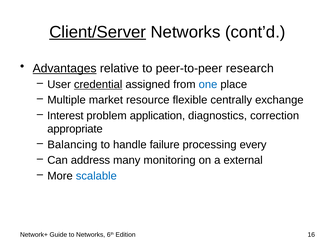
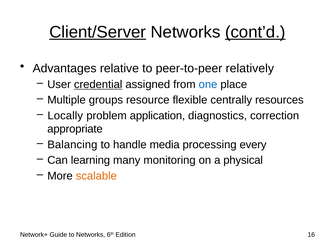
cont’d underline: none -> present
Advantages underline: present -> none
research: research -> relatively
market: market -> groups
exchange: exchange -> resources
Interest: Interest -> Locally
failure: failure -> media
address: address -> learning
external: external -> physical
scalable colour: blue -> orange
